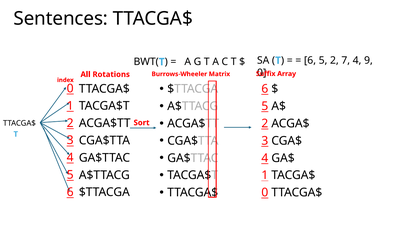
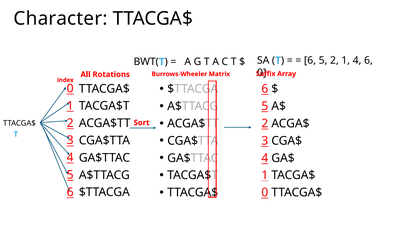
Sentences: Sentences -> Character
2 7: 7 -> 1
4 9: 9 -> 6
